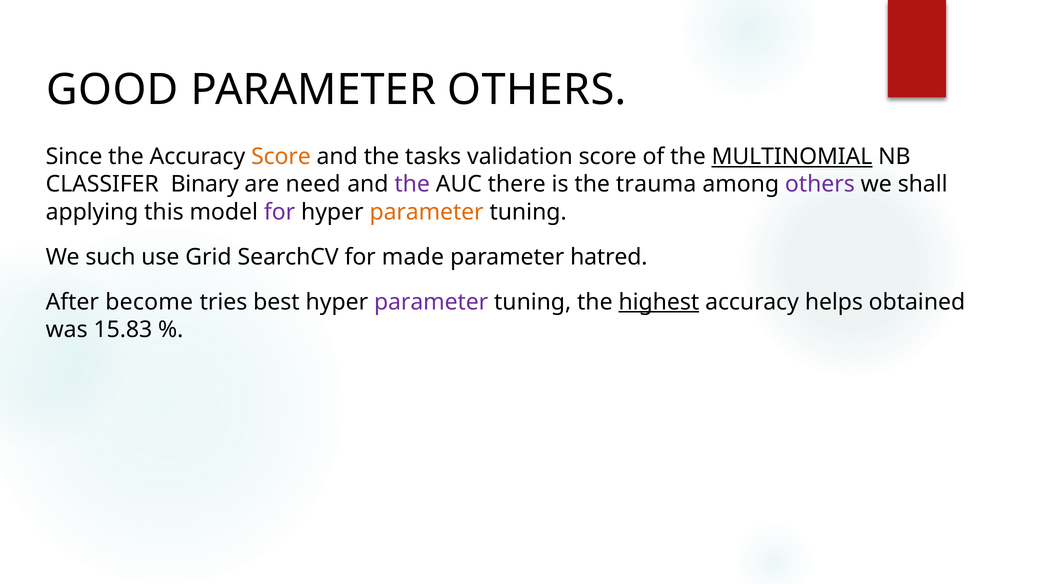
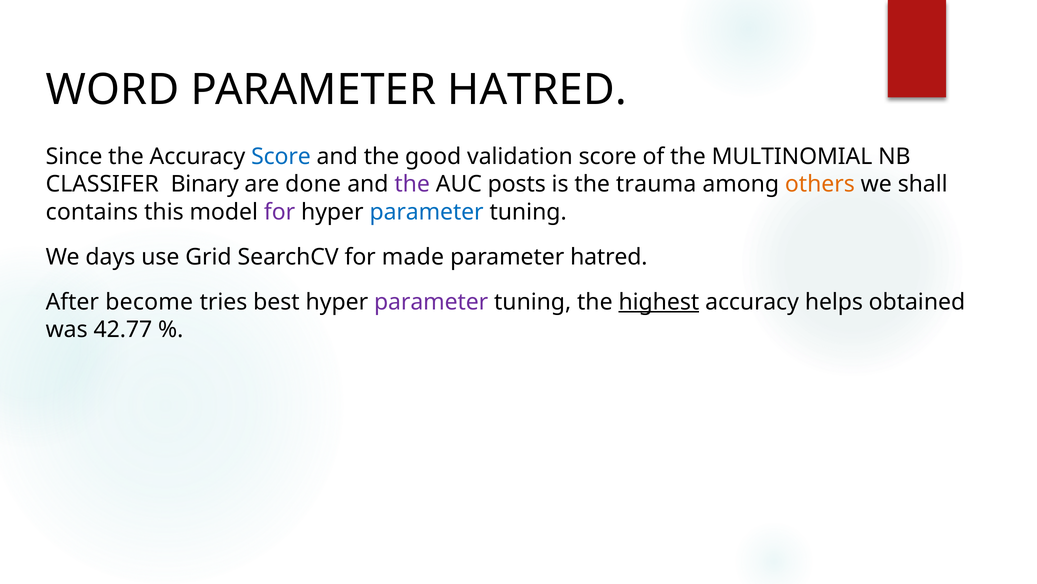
GOOD: GOOD -> WORD
OTHERS at (537, 90): OTHERS -> HATRED
Score at (281, 156) colour: orange -> blue
tasks: tasks -> good
MULTINOMIAL underline: present -> none
need: need -> done
there: there -> posts
others at (820, 184) colour: purple -> orange
applying: applying -> contains
parameter at (427, 212) colour: orange -> blue
such: such -> days
15.83: 15.83 -> 42.77
